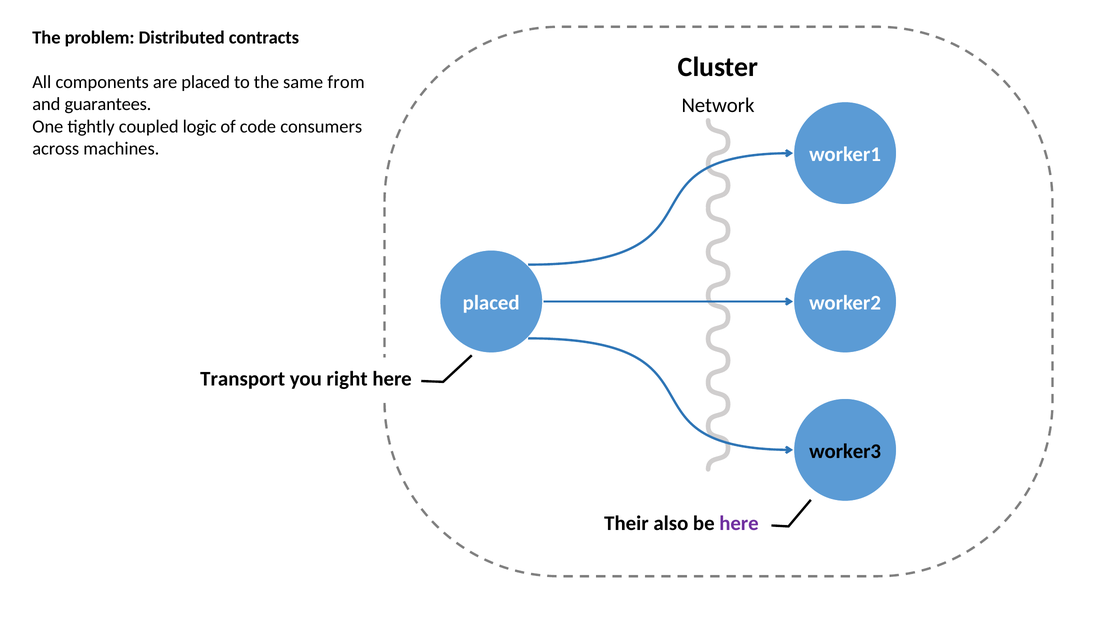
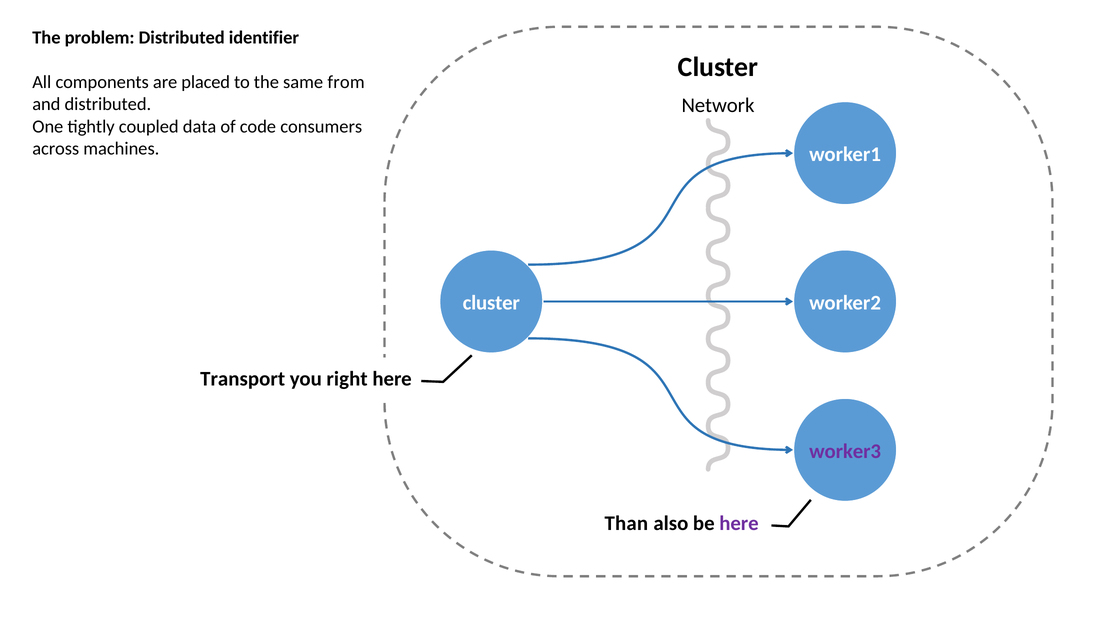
contracts: contracts -> identifier
and guarantees: guarantees -> distributed
logic: logic -> data
placed at (491, 303): placed -> cluster
worker3 colour: black -> purple
Their: Their -> Than
